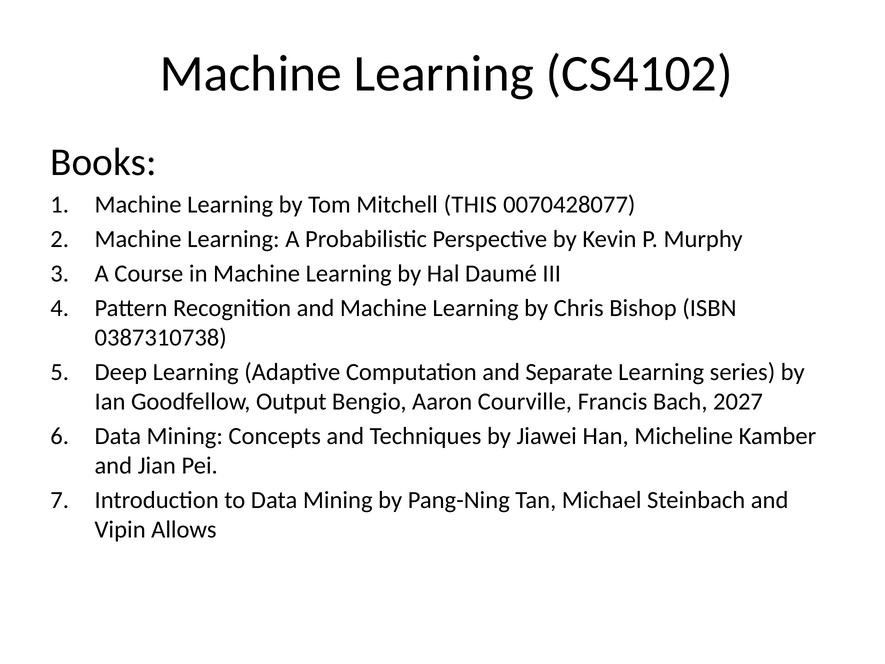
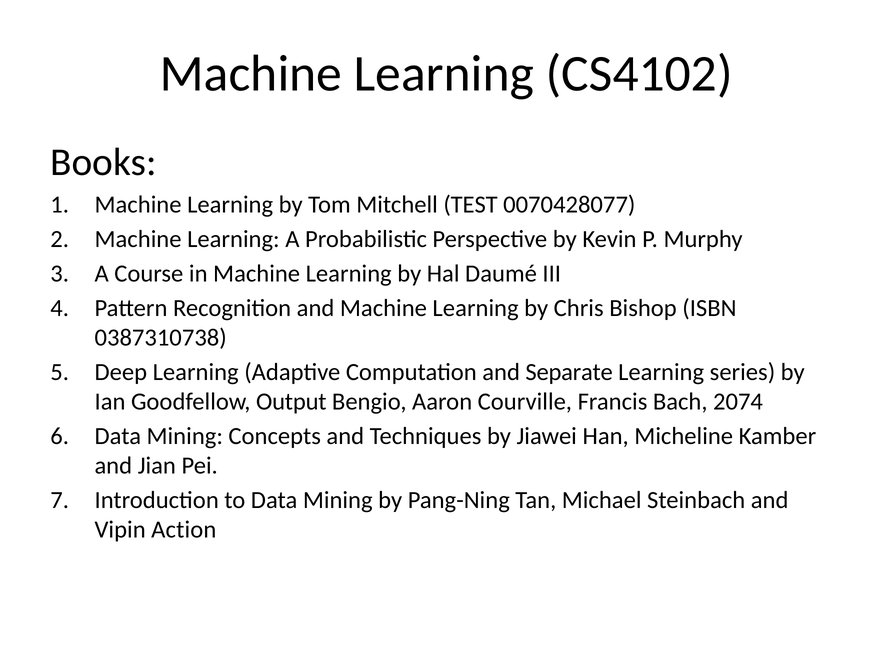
THIS: THIS -> TEST
2027: 2027 -> 2074
Allows: Allows -> Action
